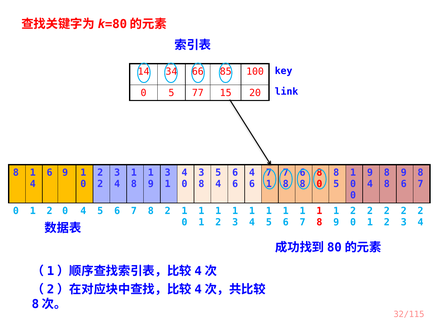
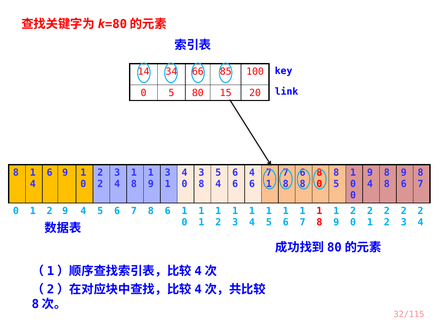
77: 77 -> 80
1 2 0: 0 -> 9
6 7 8 2: 2 -> 6
